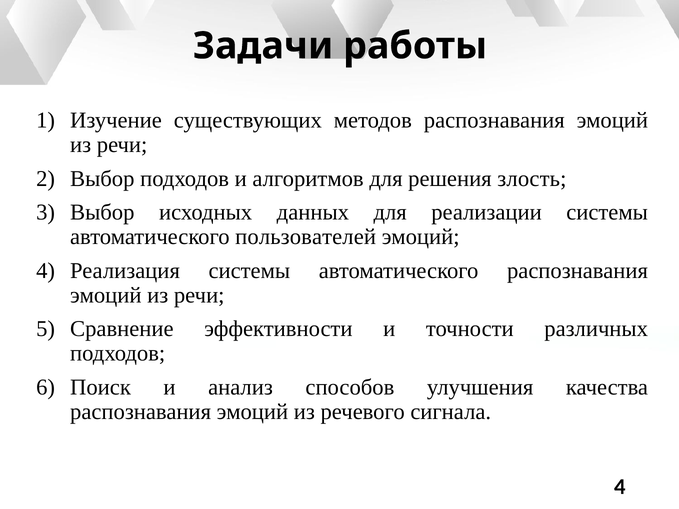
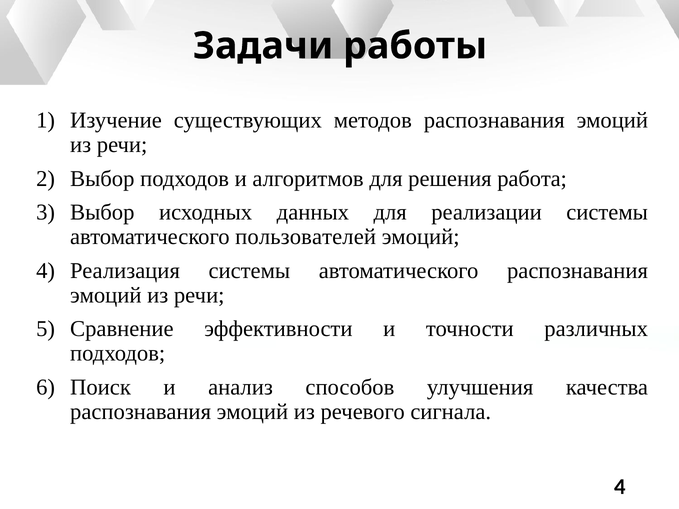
злость: злость -> работа
